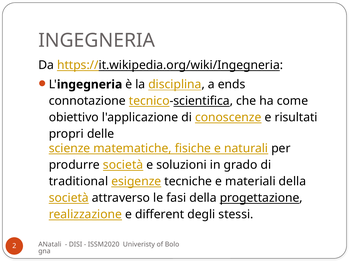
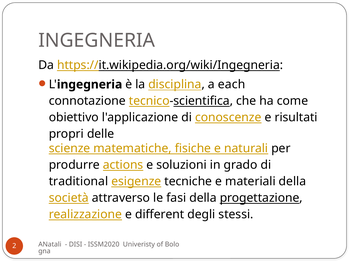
ends: ends -> each
produrre società: società -> actions
